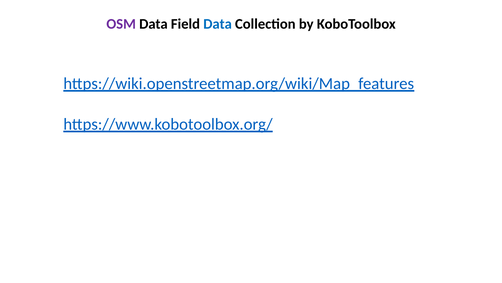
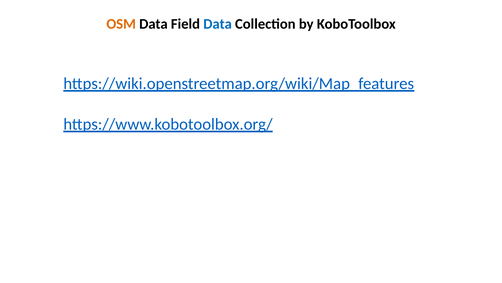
OSM colour: purple -> orange
